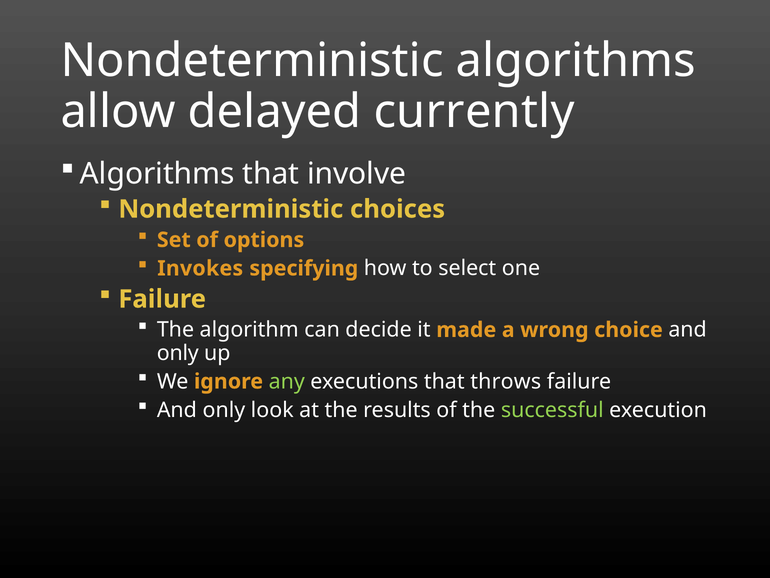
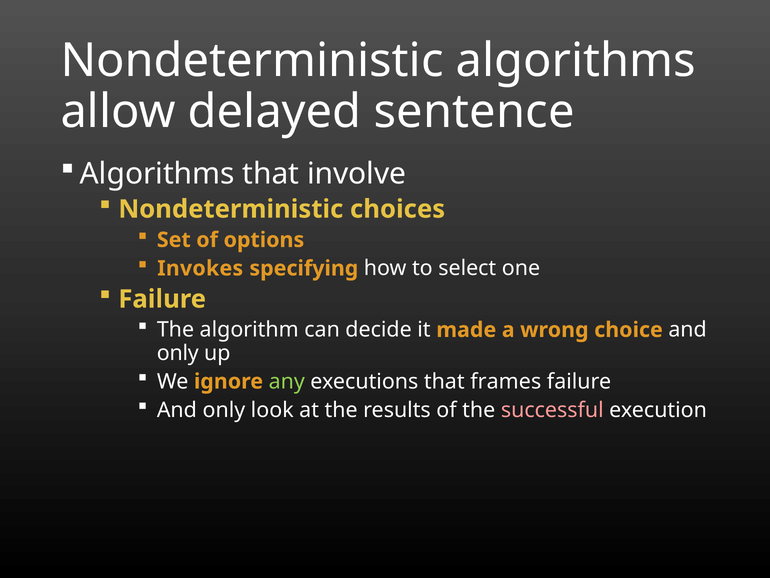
currently: currently -> sentence
throws: throws -> frames
successful colour: light green -> pink
